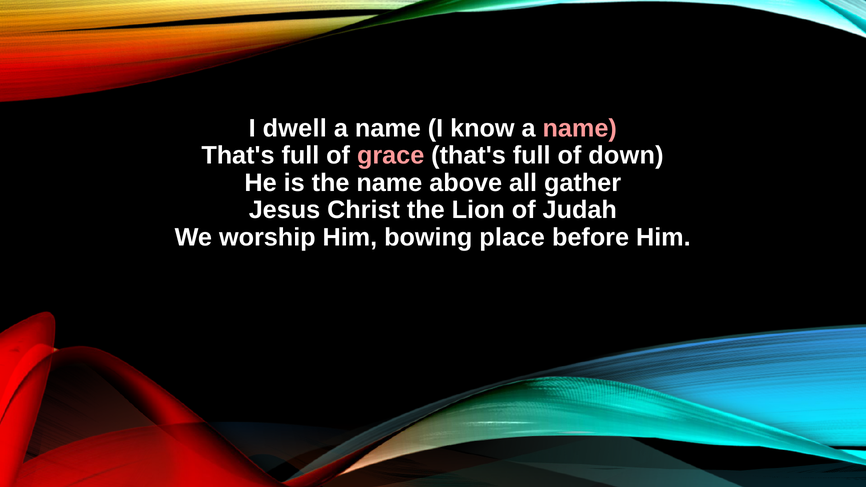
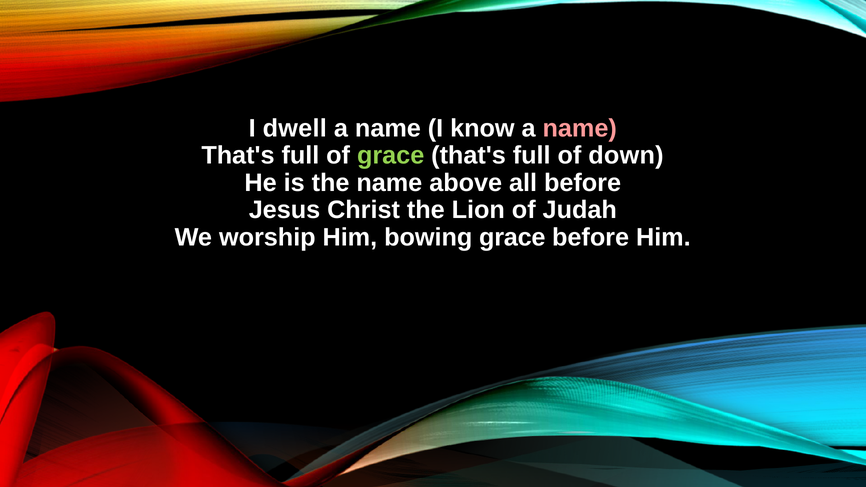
grace at (391, 156) colour: pink -> light green
all gather: gather -> before
bowing place: place -> grace
